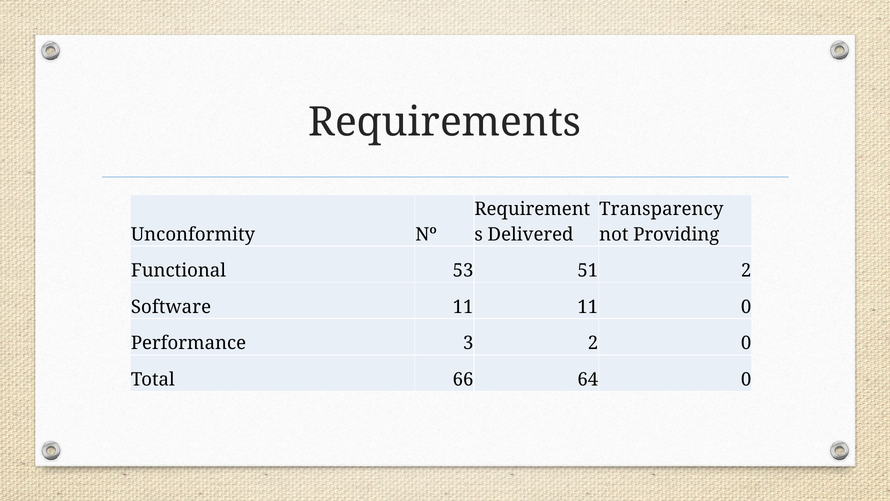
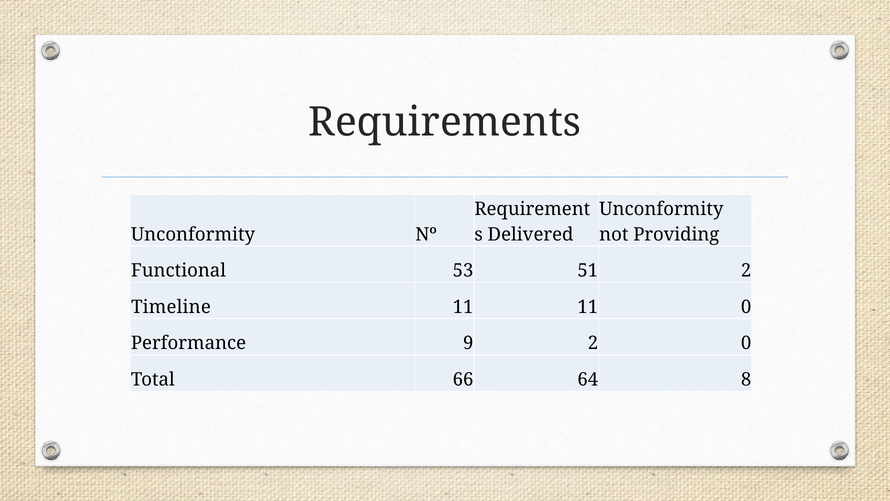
Transparency at (661, 209): Transparency -> Unconformity
Software: Software -> Timeline
3: 3 -> 9
64 0: 0 -> 8
